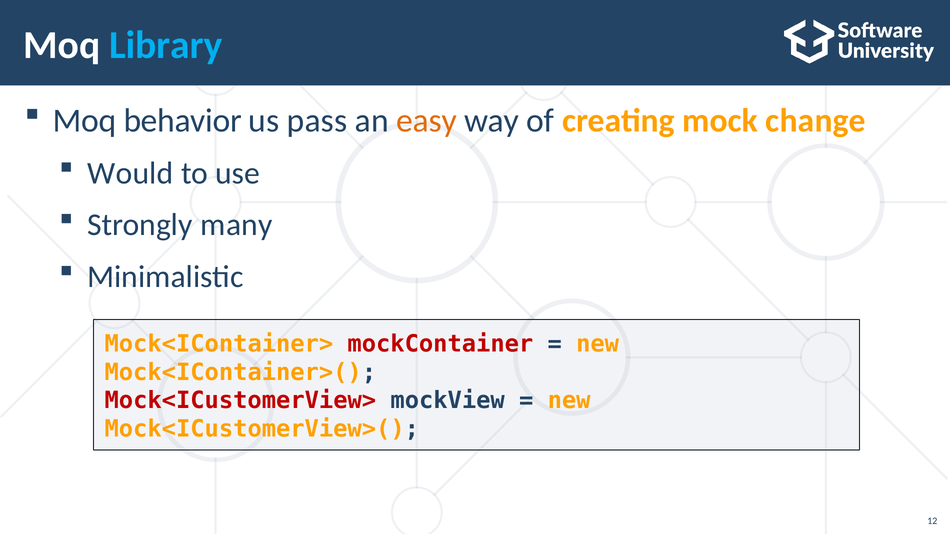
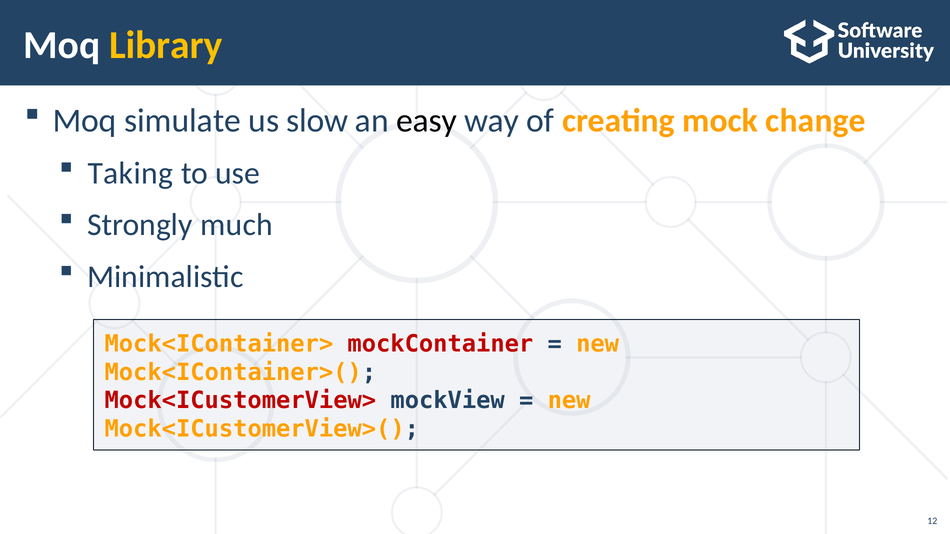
Library colour: light blue -> yellow
behavior: behavior -> simulate
pass: pass -> slow
easy colour: orange -> black
Would: Would -> Taking
many: many -> much
